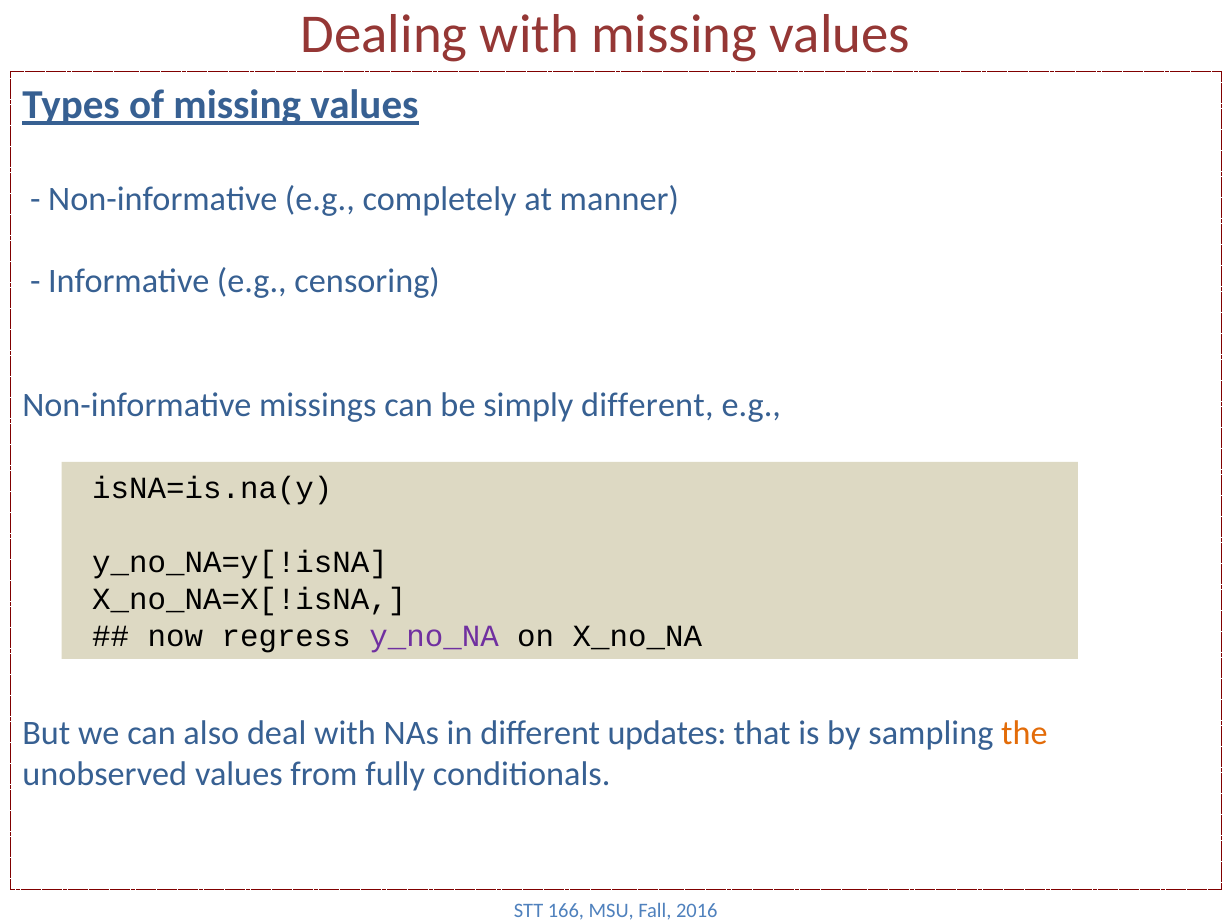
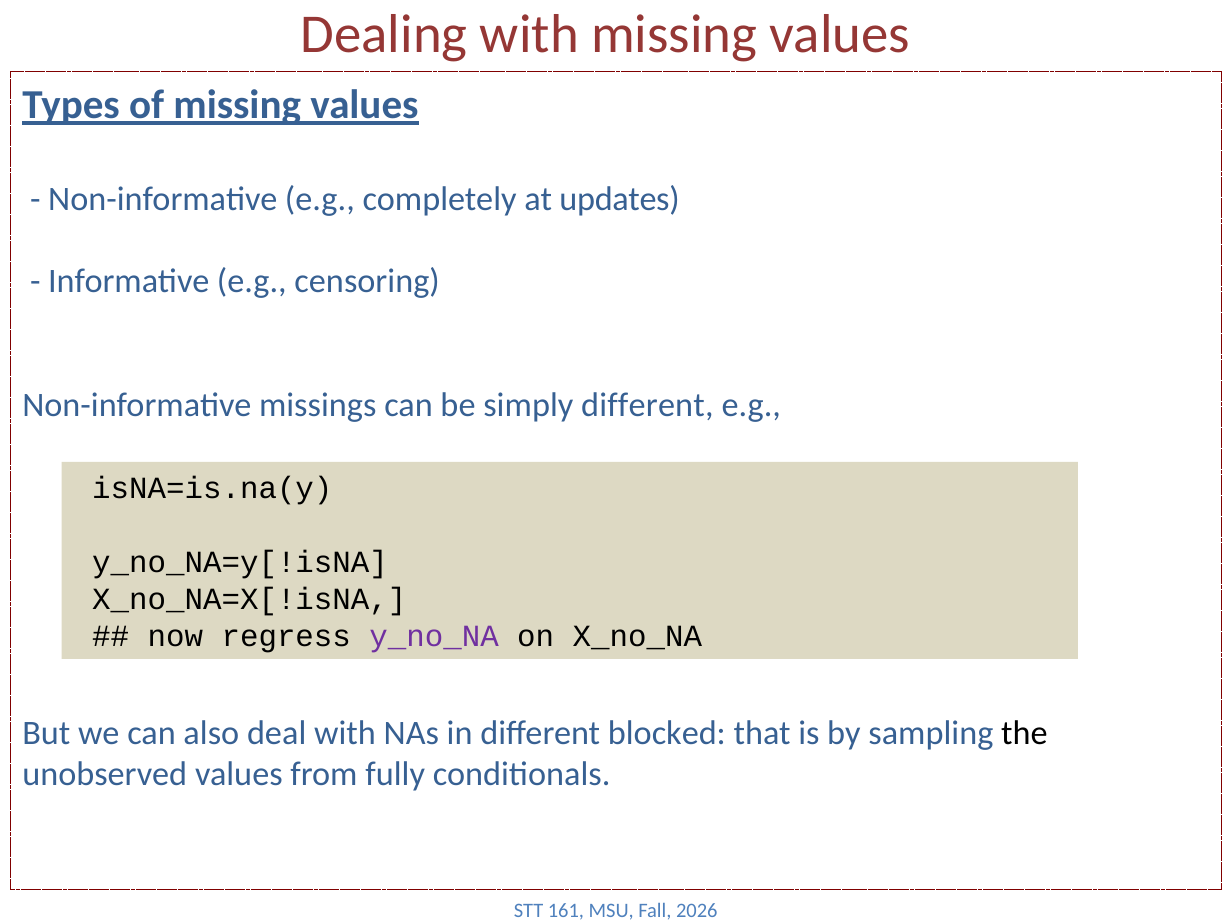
manner: manner -> updates
updates: updates -> blocked
the colour: orange -> black
166: 166 -> 161
2016: 2016 -> 2026
